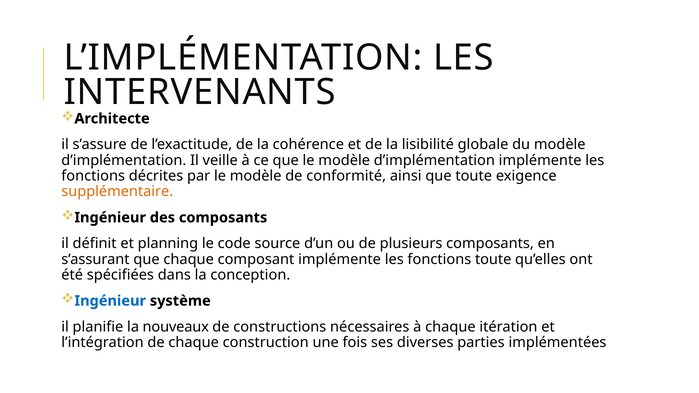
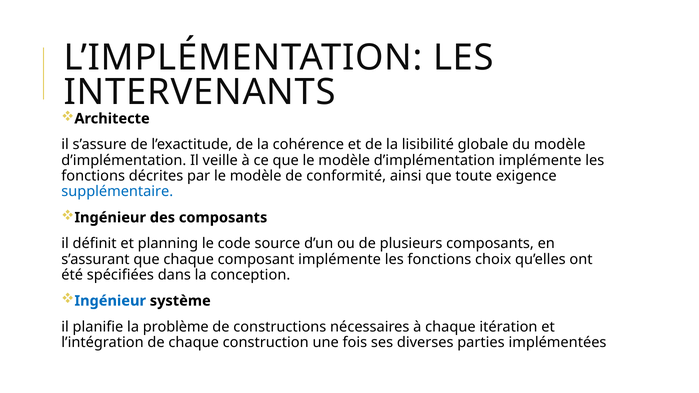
supplémentaire colour: orange -> blue
fonctions toute: toute -> choix
nouveaux: nouveaux -> problème
